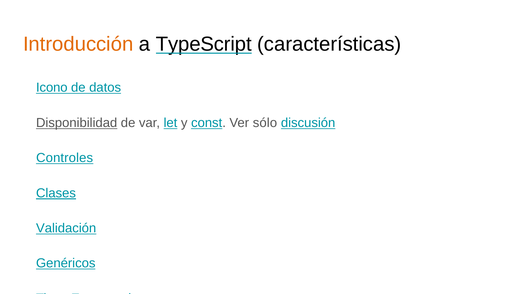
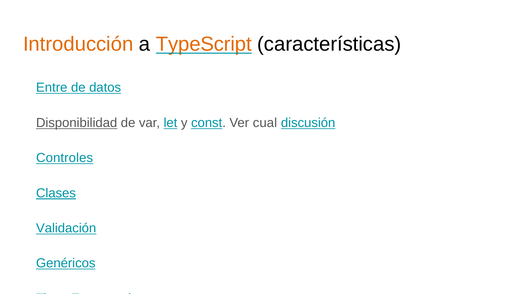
TypeScript colour: black -> orange
Icono: Icono -> Entre
sólo: sólo -> cual
